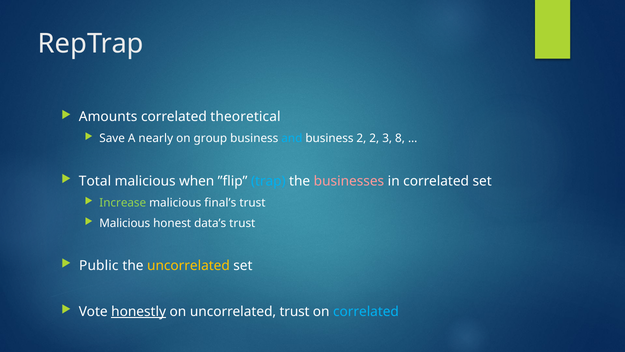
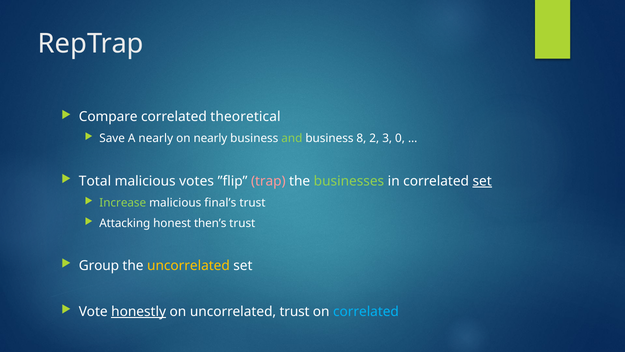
Amounts: Amounts -> Compare
on group: group -> nearly
and colour: light blue -> light green
business 2: 2 -> 8
8: 8 -> 0
when: when -> votes
trap colour: light blue -> pink
businesses colour: pink -> light green
set at (482, 181) underline: none -> present
Malicious at (125, 223): Malicious -> Attacking
data’s: data’s -> then’s
Public: Public -> Group
